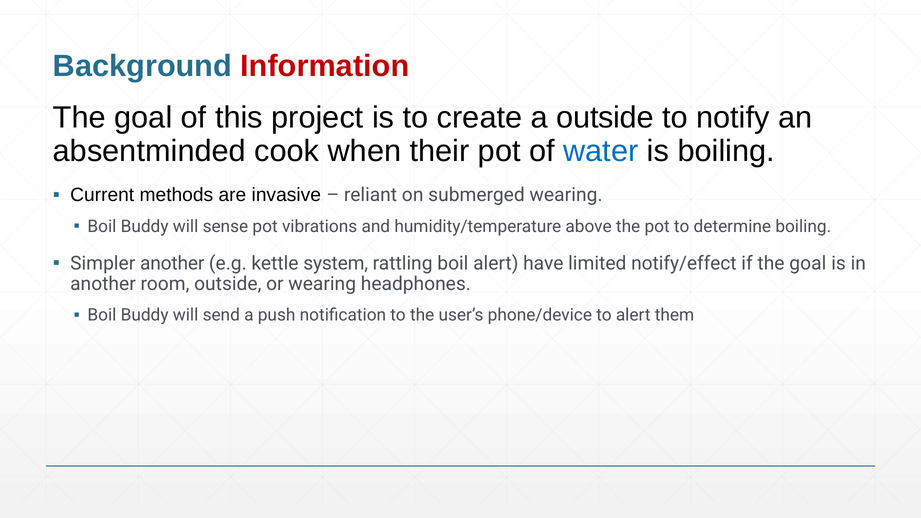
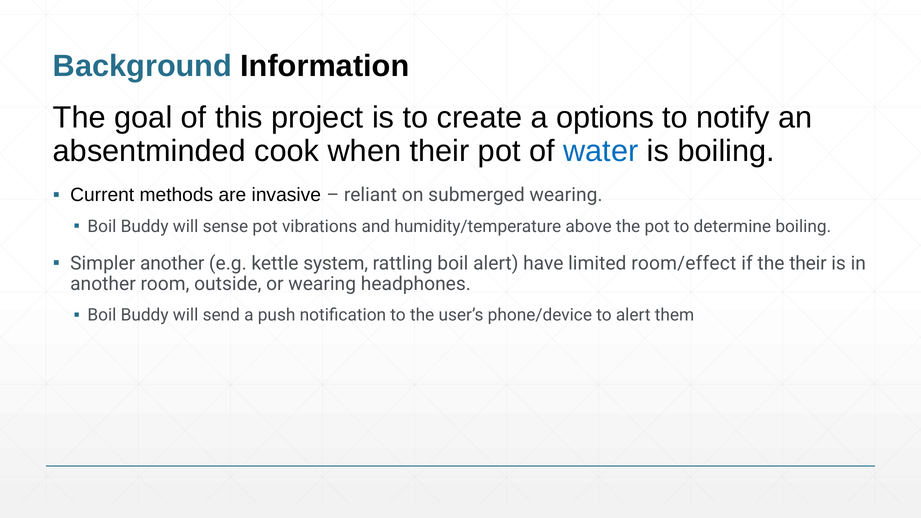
Information colour: red -> black
a outside: outside -> options
notify/effect: notify/effect -> room/effect
if the goal: goal -> their
